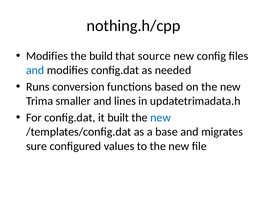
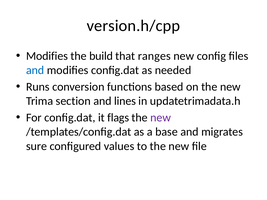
nothing.h/cpp: nothing.h/cpp -> version.h/cpp
source: source -> ranges
smaller: smaller -> section
built: built -> flags
new at (161, 118) colour: blue -> purple
